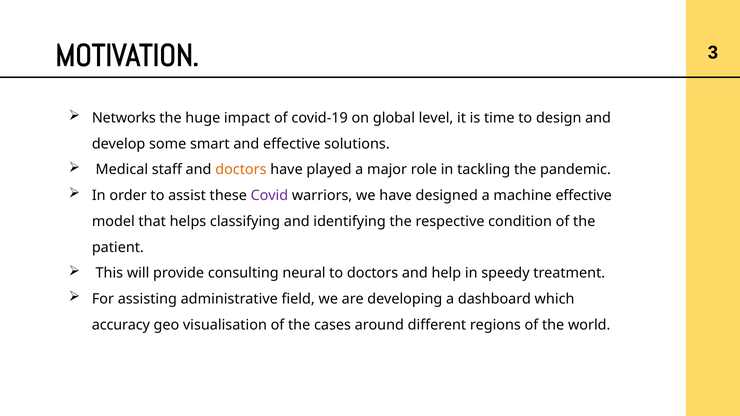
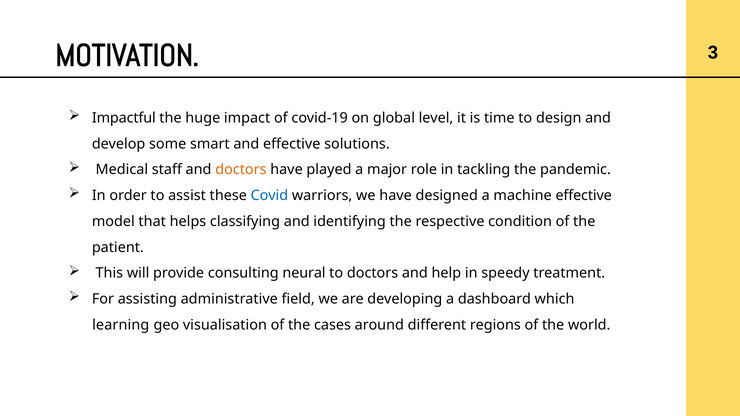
Networks: Networks -> Impactful
Covid colour: purple -> blue
accuracy: accuracy -> learning
